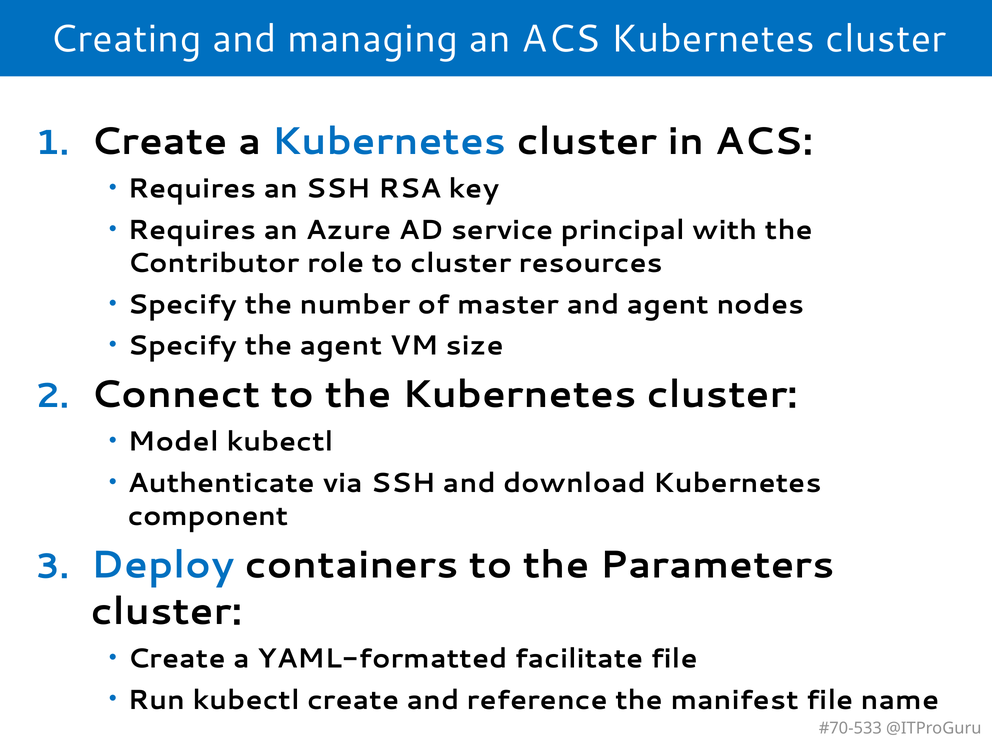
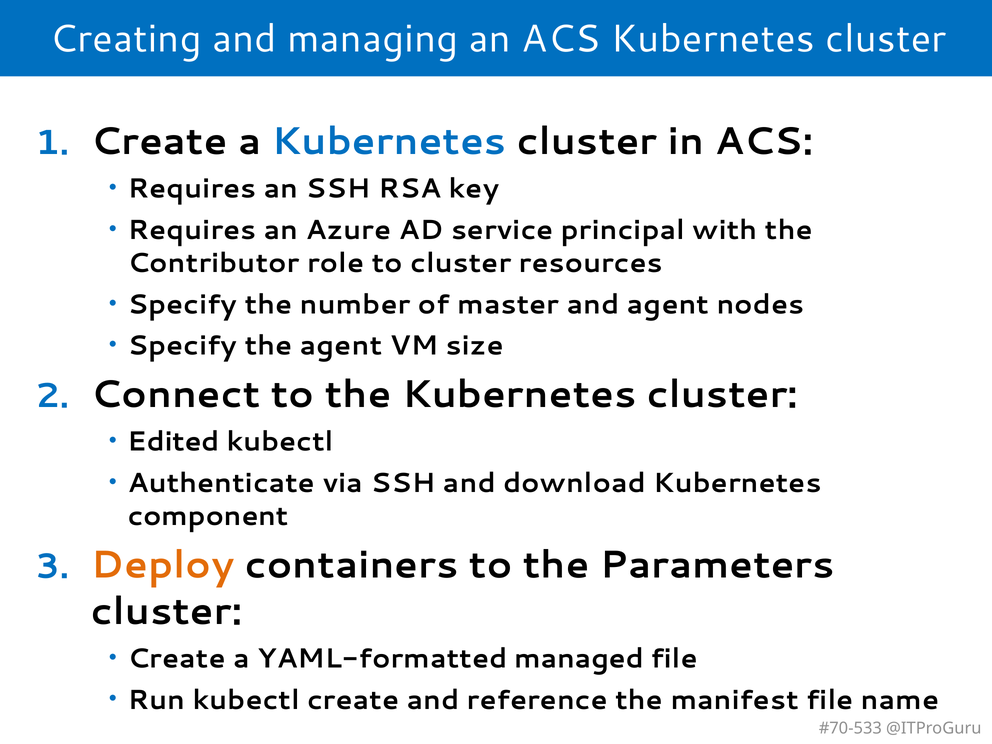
Model: Model -> Edited
Deploy colour: blue -> orange
facilitate: facilitate -> managed
